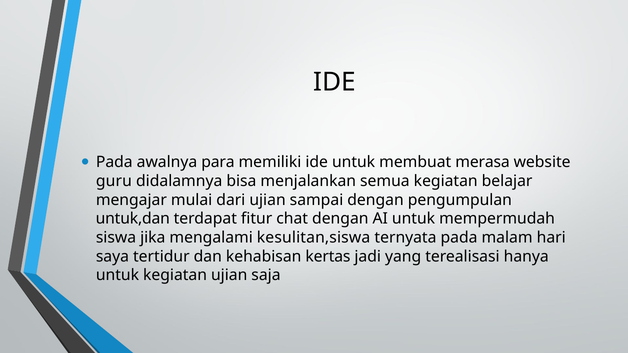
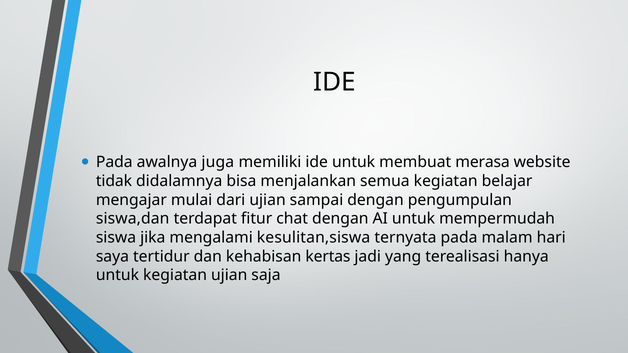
para: para -> juga
guru: guru -> tidak
untuk,dan: untuk,dan -> siswa,dan
